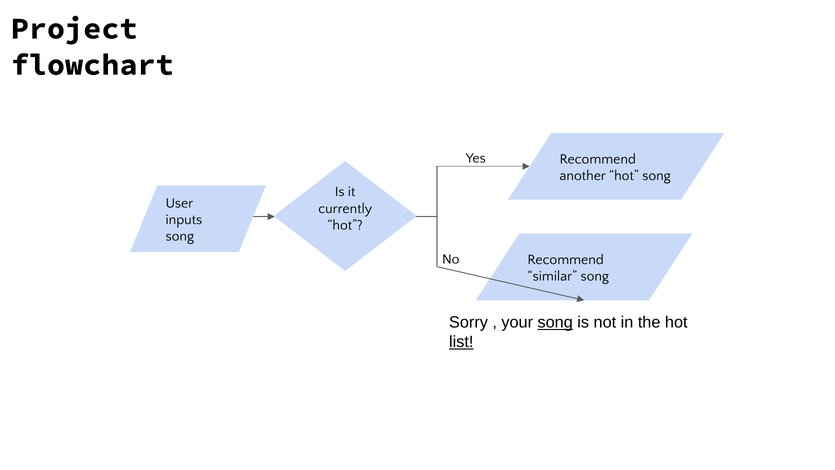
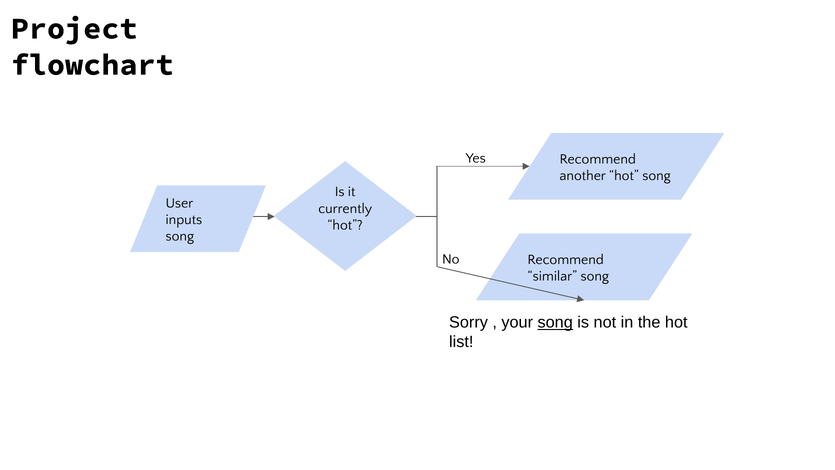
list underline: present -> none
